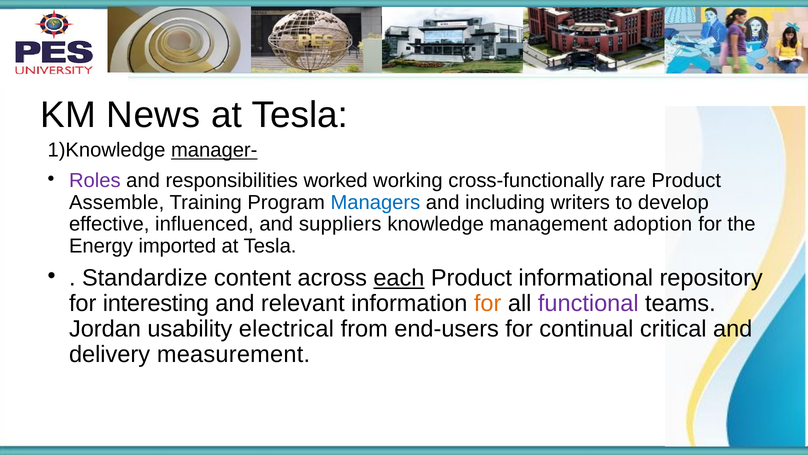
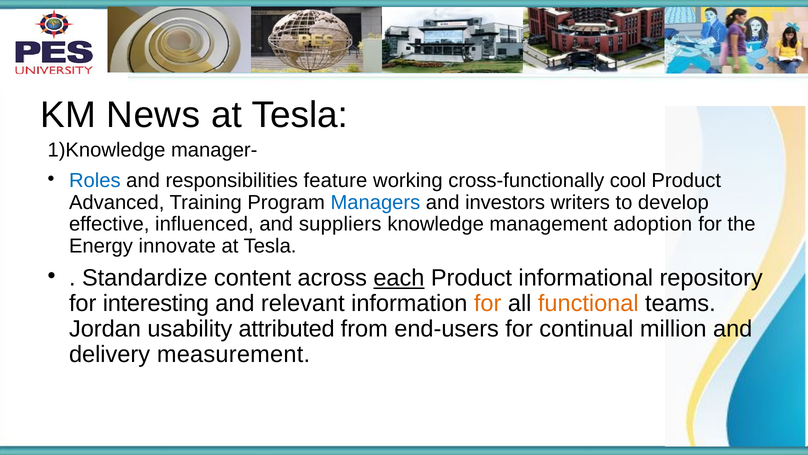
manager- underline: present -> none
Roles colour: purple -> blue
worked: worked -> feature
rare: rare -> cool
Assemble: Assemble -> Advanced
including: including -> investors
imported: imported -> innovate
functional colour: purple -> orange
electrical: electrical -> attributed
critical: critical -> million
